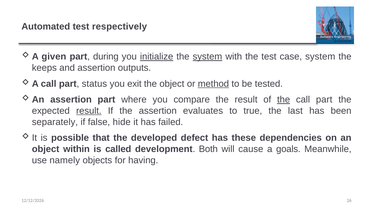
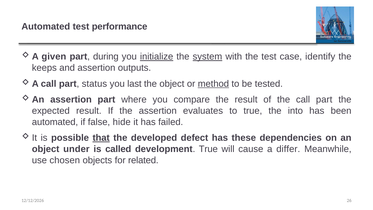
respectively: respectively -> performance
case system: system -> identify
exit: exit -> last
the at (284, 99) underline: present -> none
result at (89, 111) underline: present -> none
last: last -> into
separately at (55, 122): separately -> automated
that underline: none -> present
within: within -> under
development Both: Both -> True
goals: goals -> differ
namely: namely -> chosen
having: having -> related
